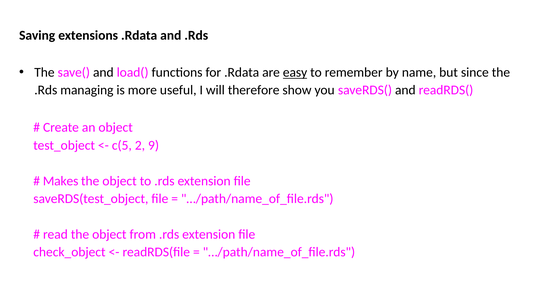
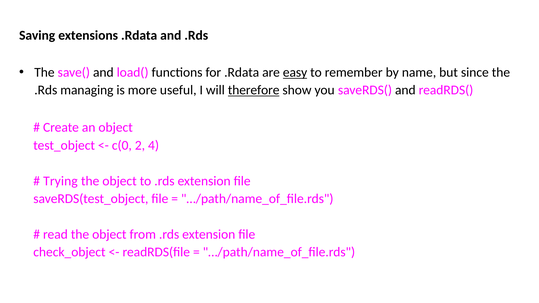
therefore underline: none -> present
c(5: c(5 -> c(0
9: 9 -> 4
Makes: Makes -> Trying
